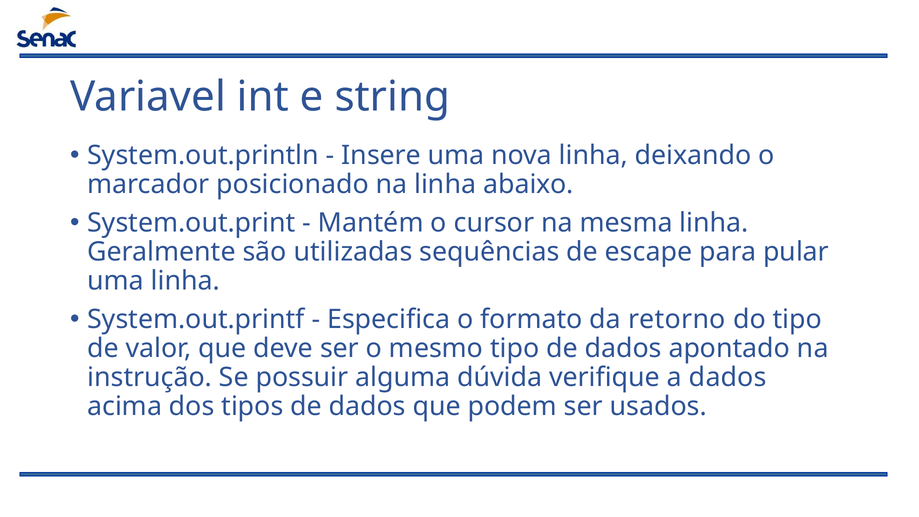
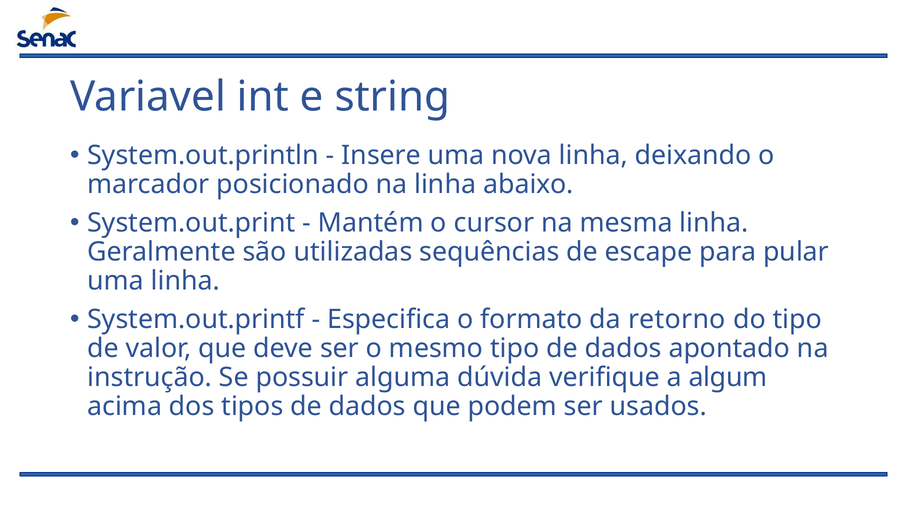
a dados: dados -> algum
